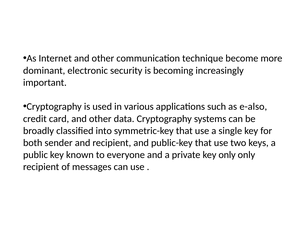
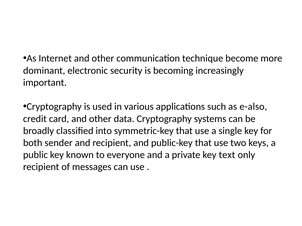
key only: only -> text
